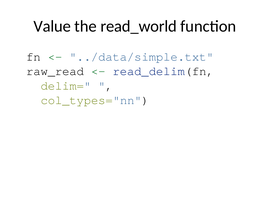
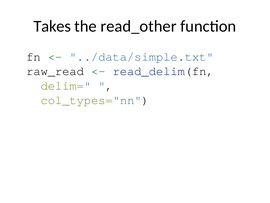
Value: Value -> Takes
read_world: read_world -> read_other
